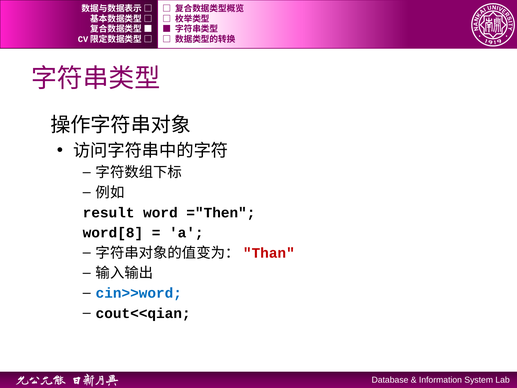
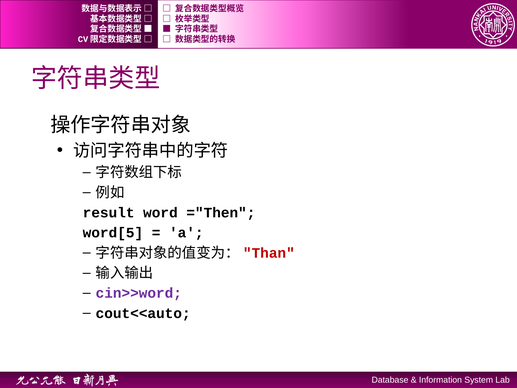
word[8: word[8 -> word[5
cin>>word colour: blue -> purple
cout<<qian: cout<<qian -> cout<<auto
